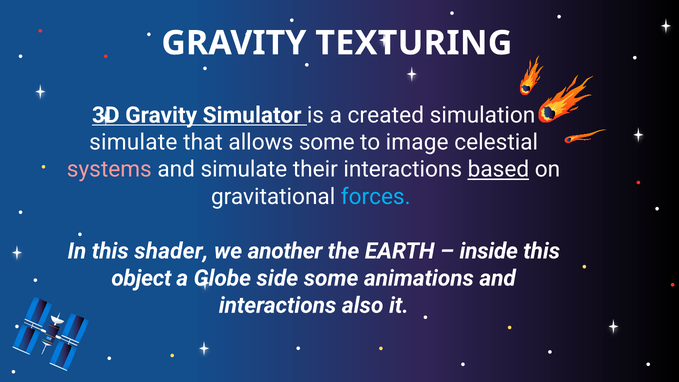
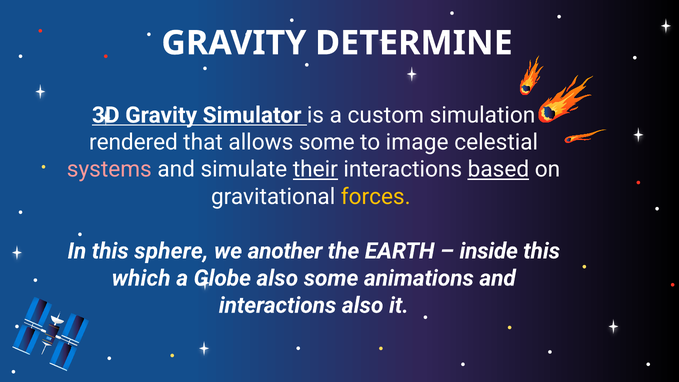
TEXTURING: TEXTURING -> DETERMINE
created: created -> custom
simulate at (133, 142): simulate -> rendered
their underline: none -> present
forces colour: light blue -> yellow
shader: shader -> sphere
object: object -> which
side at (277, 278): side -> also
